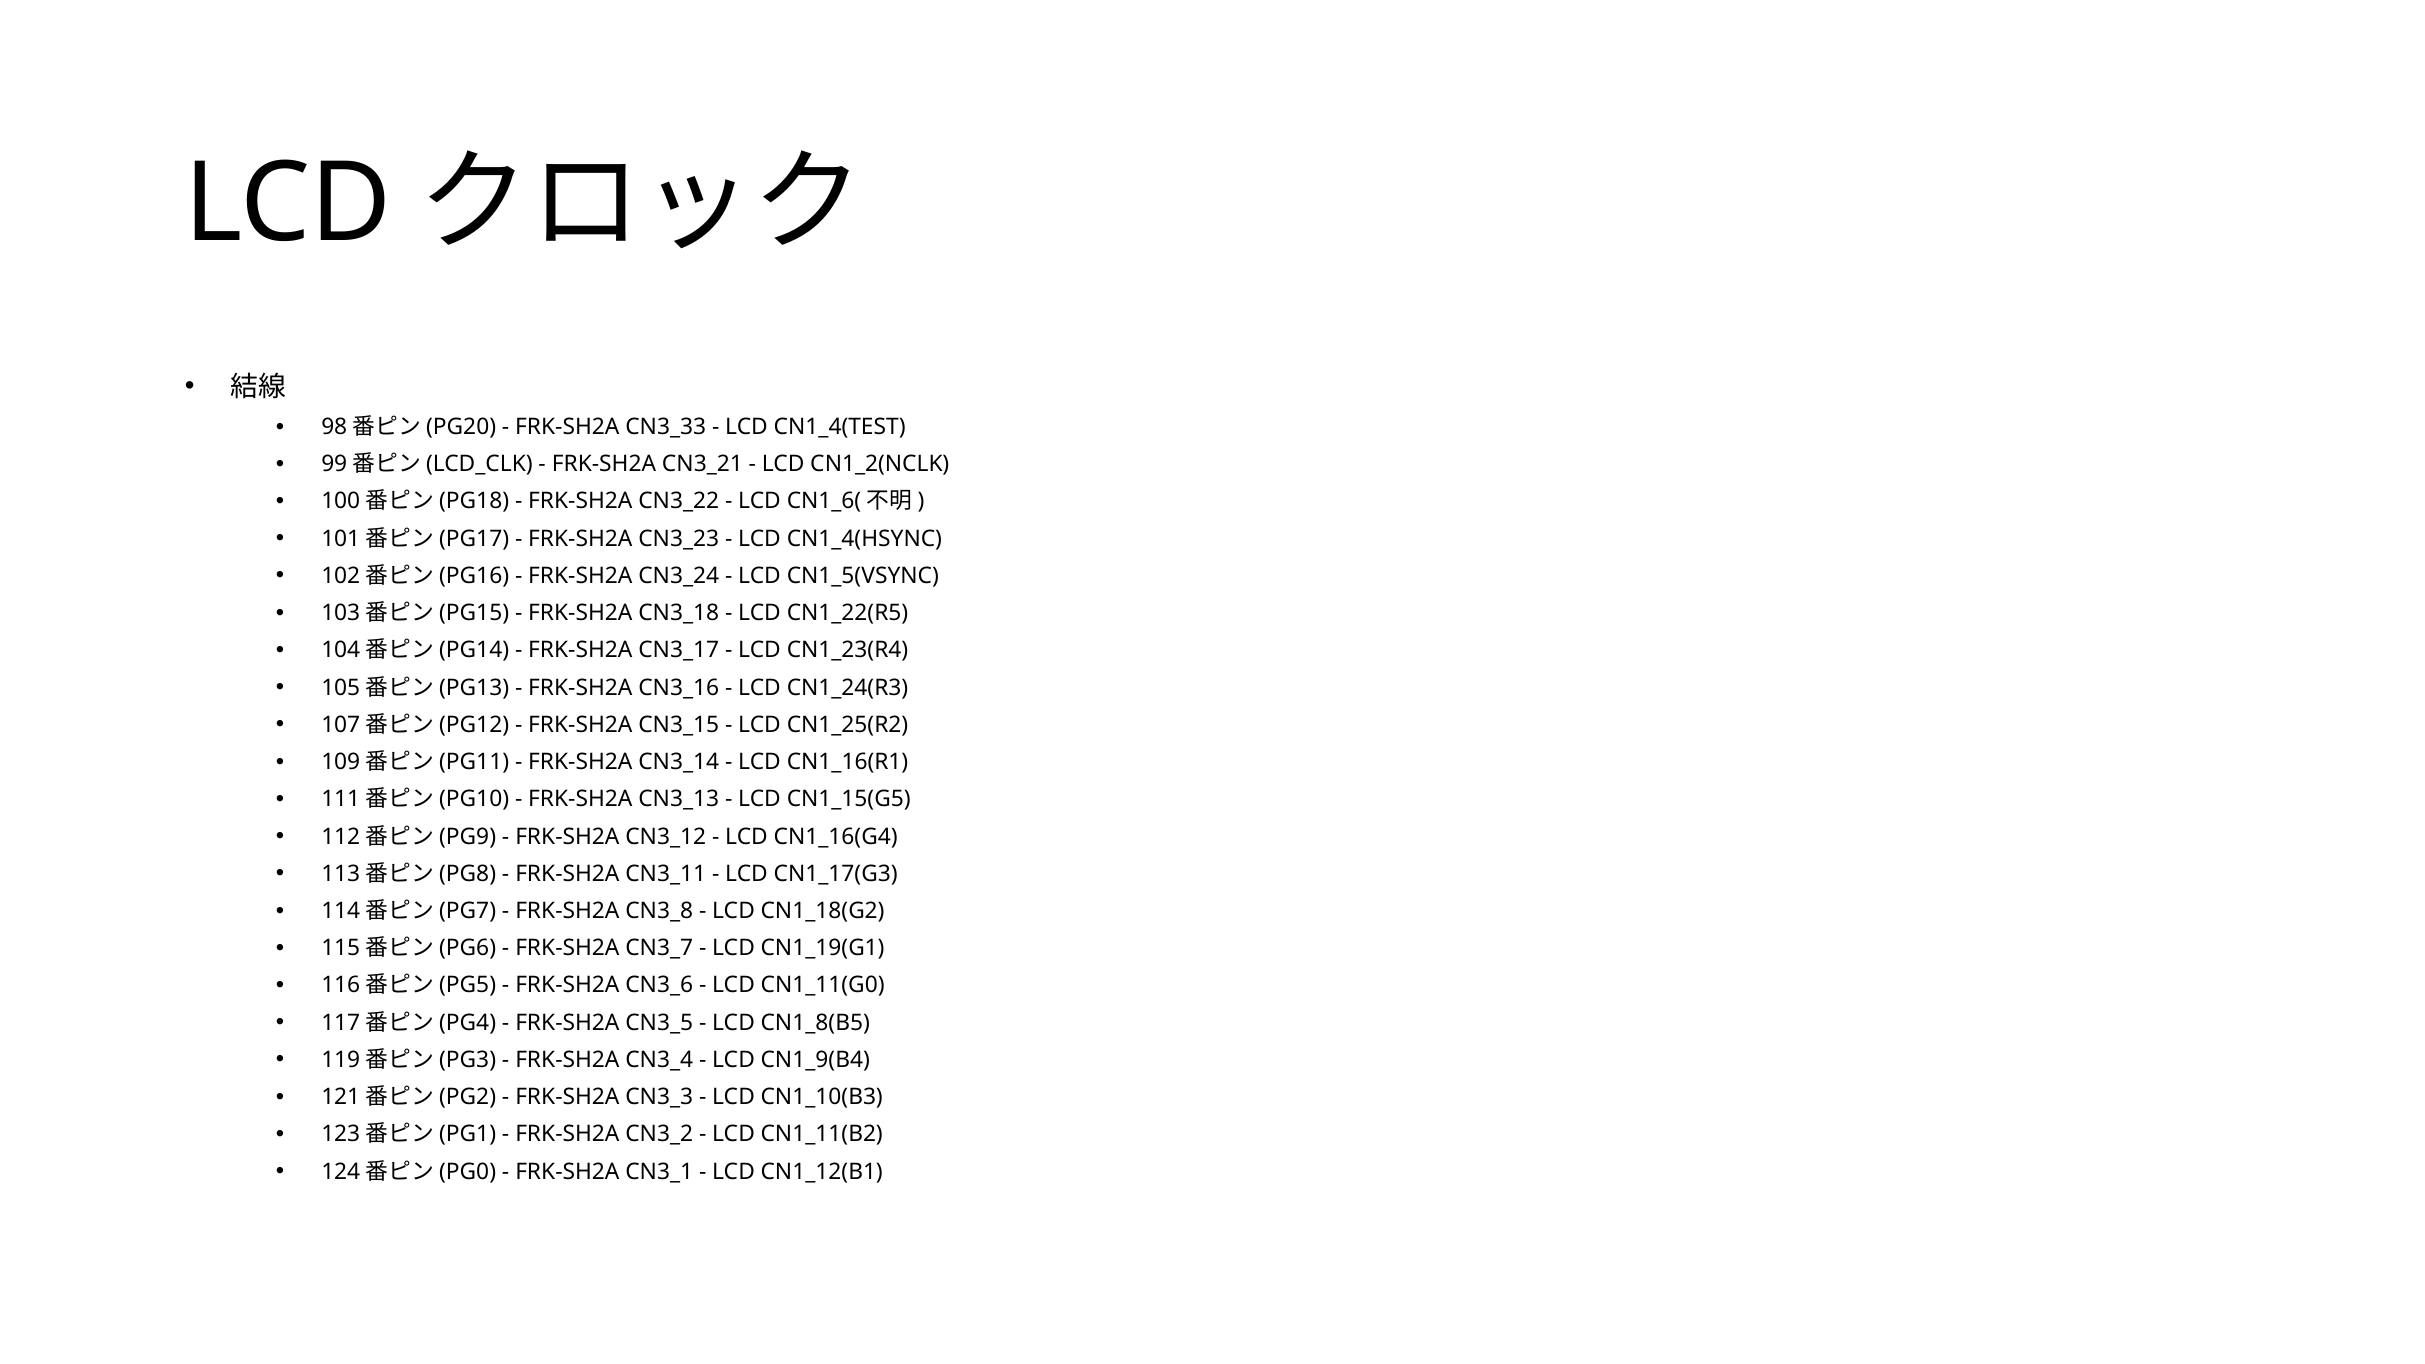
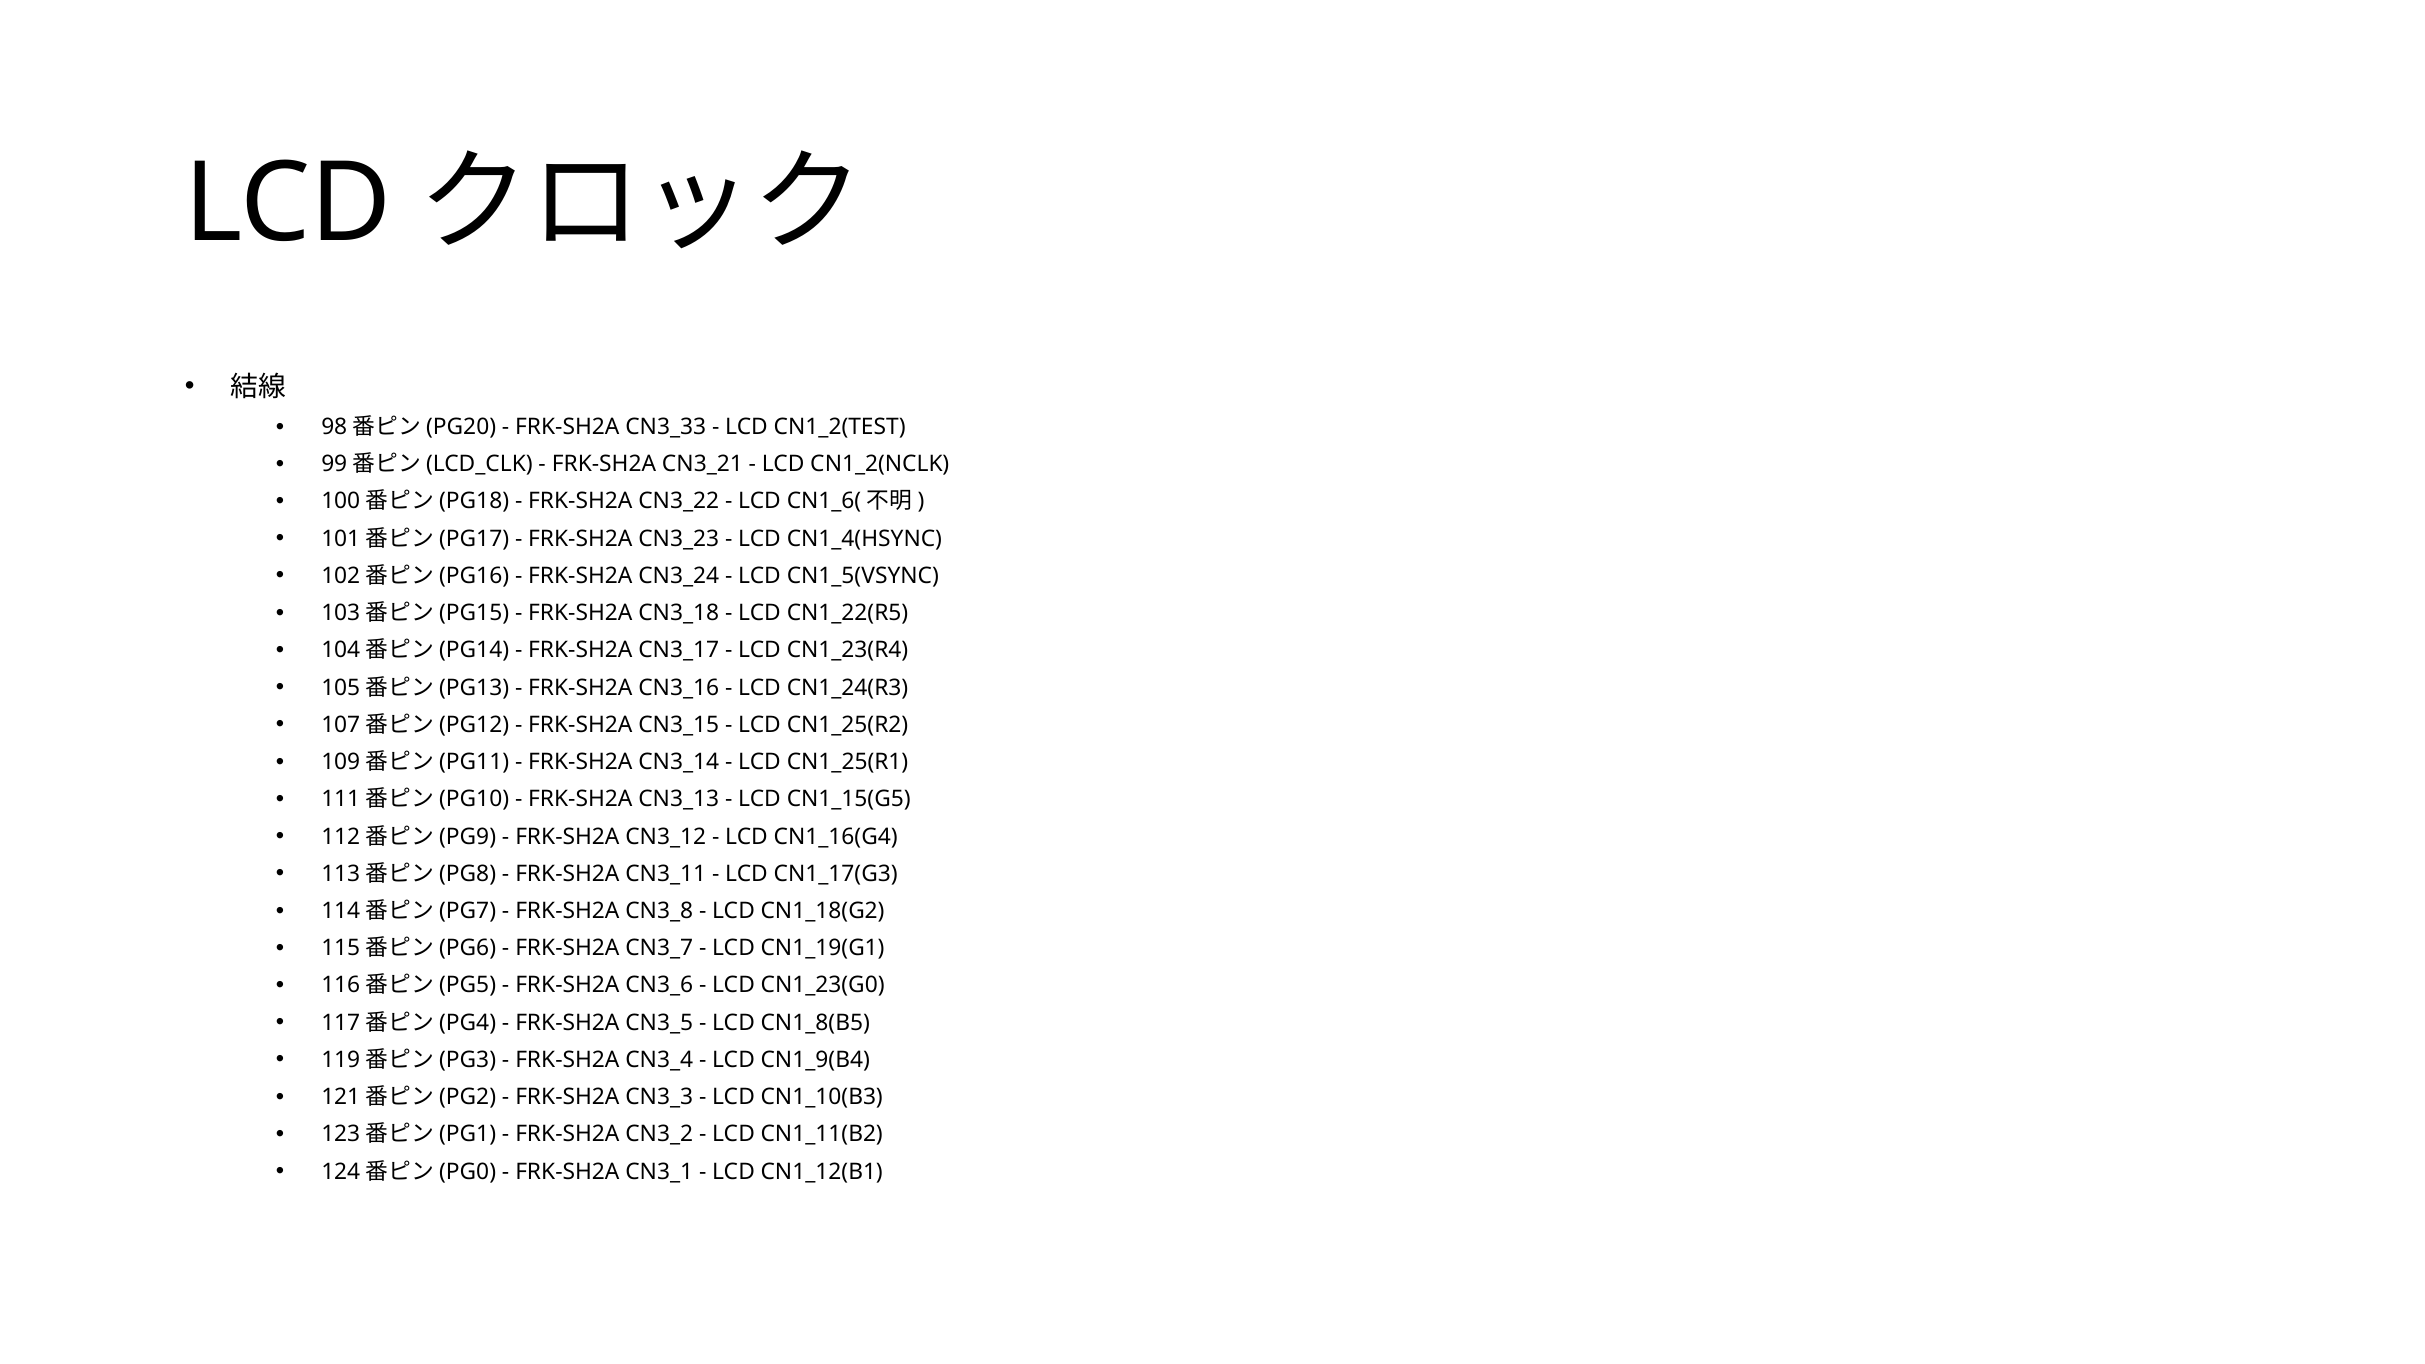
CN1_4(TEST: CN1_4(TEST -> CN1_2(TEST
CN1_16(R1: CN1_16(R1 -> CN1_25(R1
CN1_11(G0: CN1_11(G0 -> CN1_23(G0
